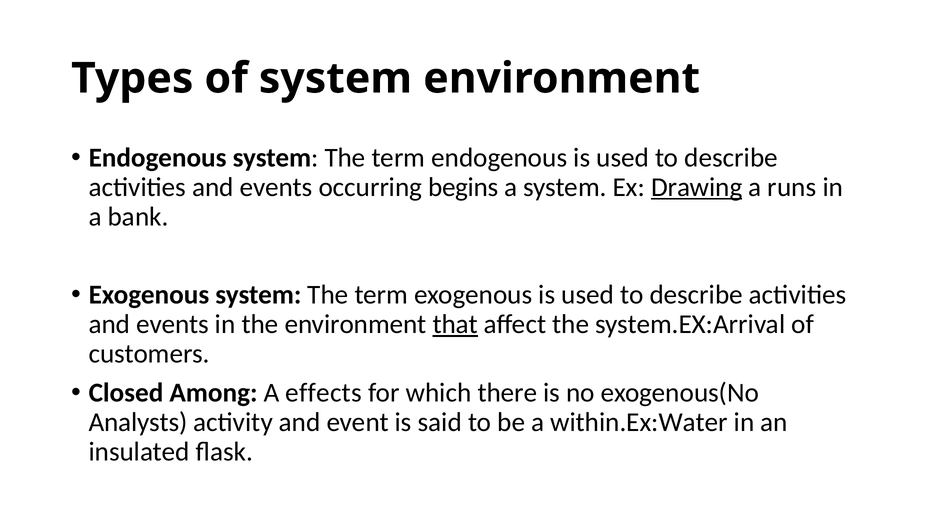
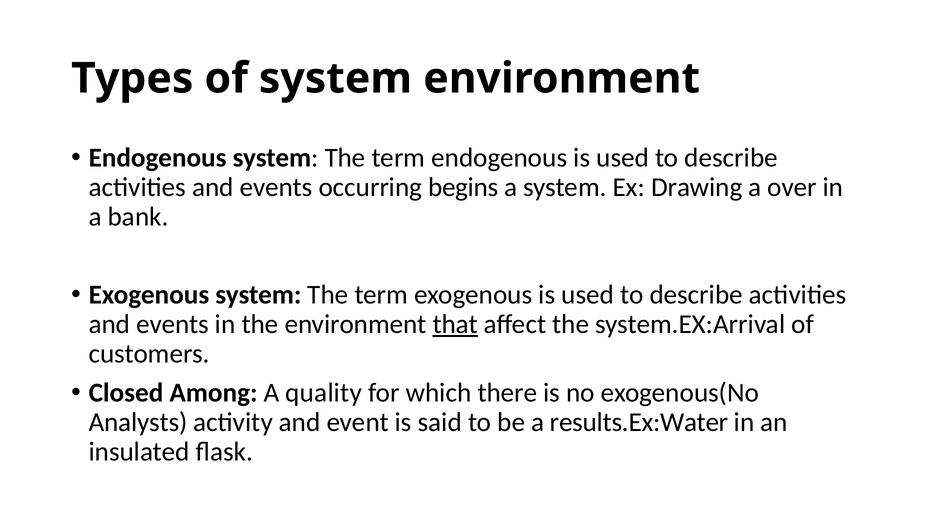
Drawing underline: present -> none
runs: runs -> over
effects: effects -> quality
within.Ex:Water: within.Ex:Water -> results.Ex:Water
